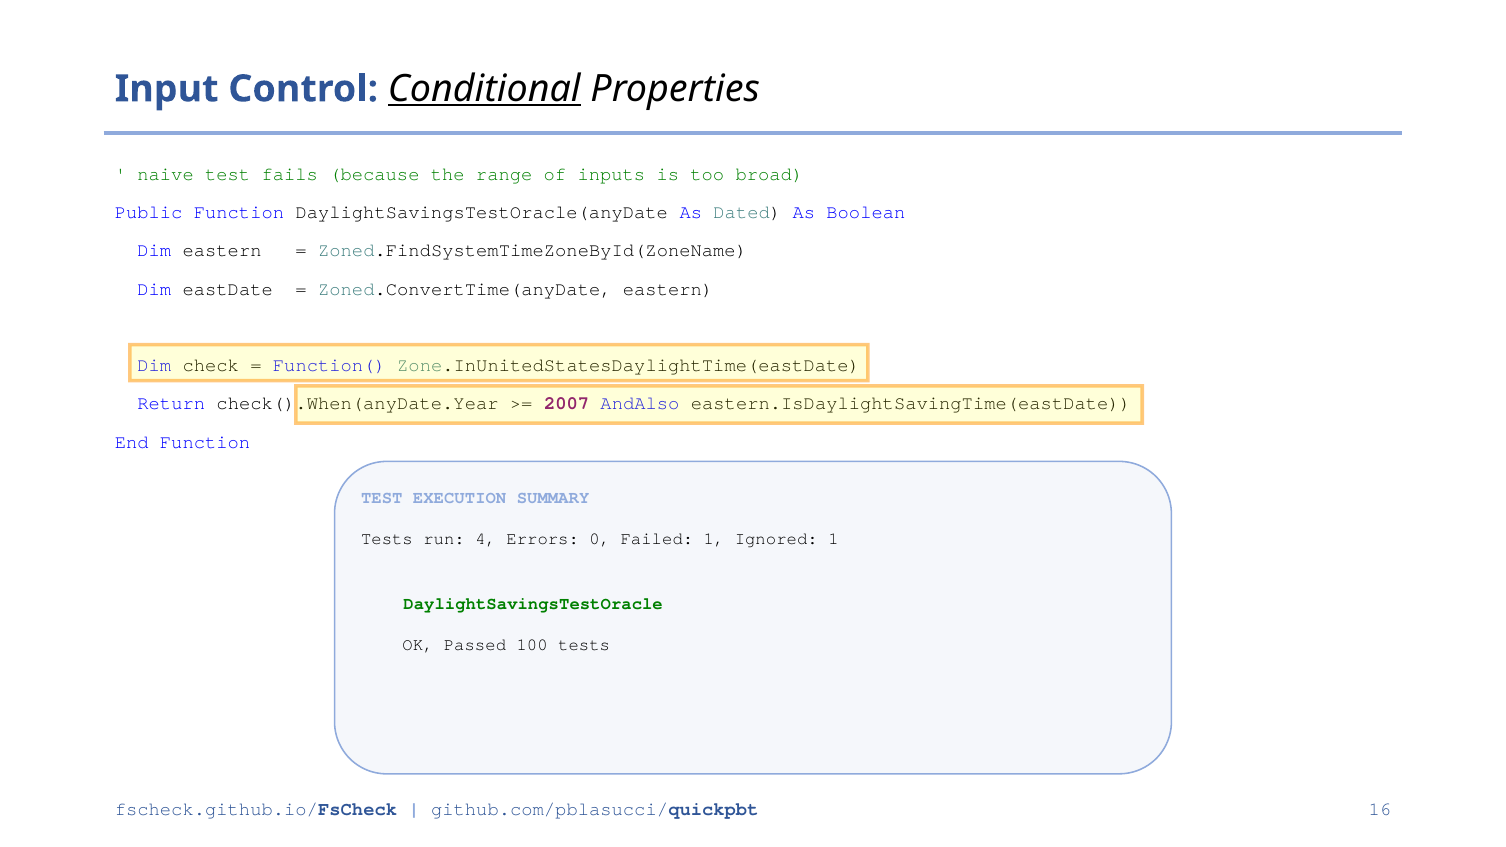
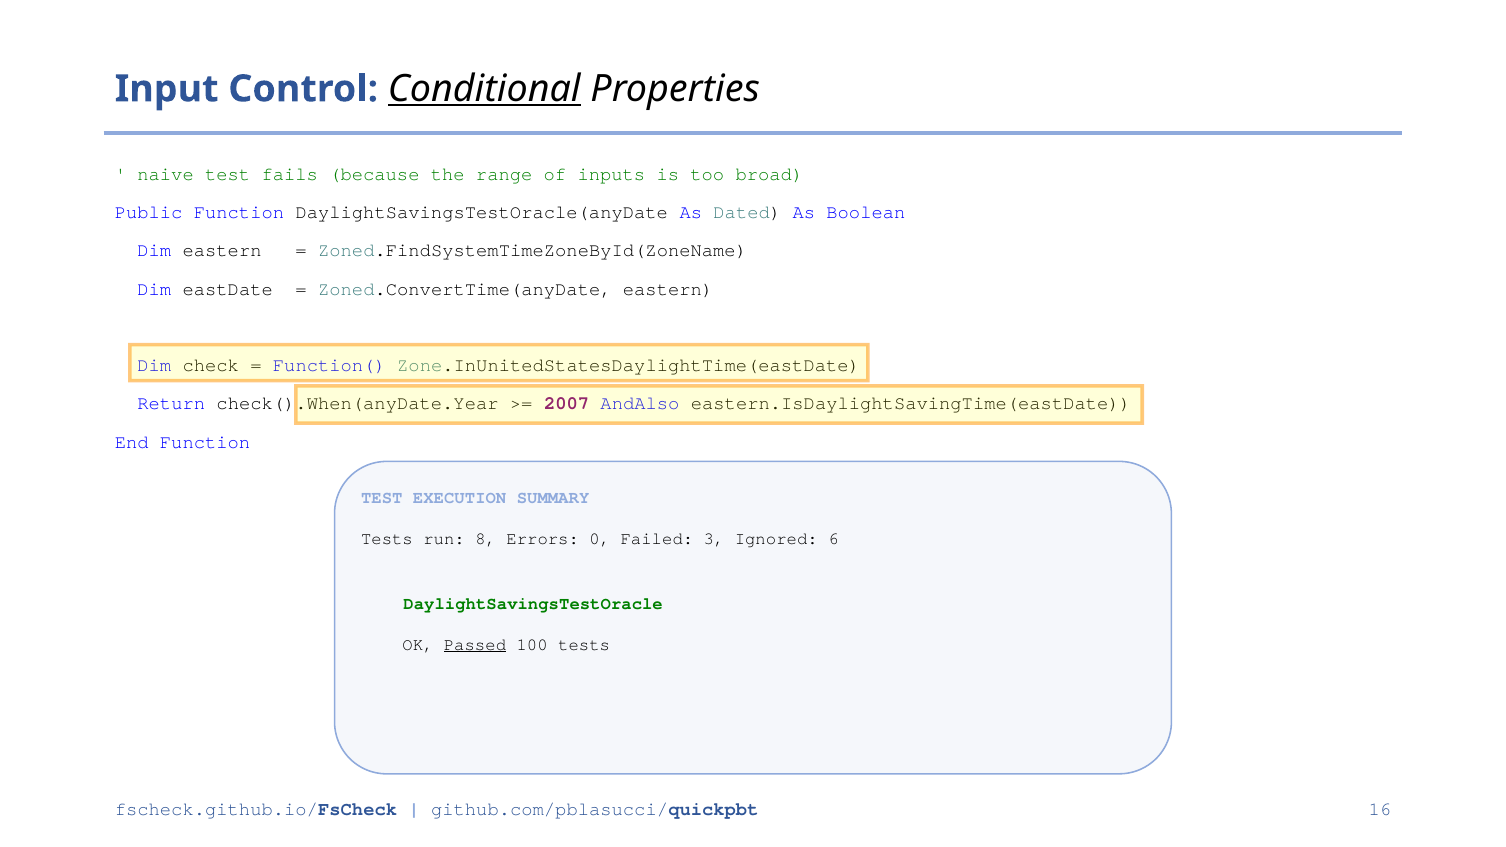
4: 4 -> 8
Failed 1: 1 -> 3
Ignored 1: 1 -> 6
Passed underline: none -> present
